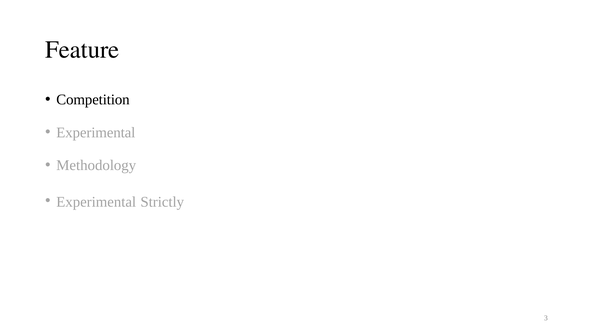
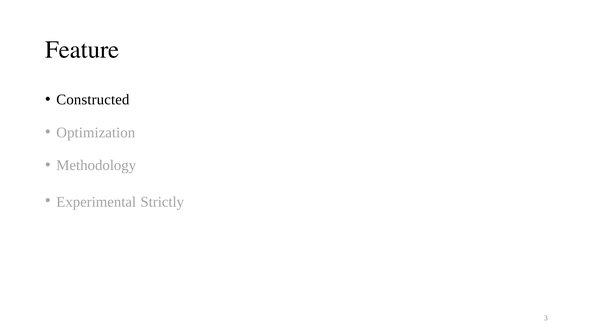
Competition: Competition -> Constructed
Experimental at (96, 133): Experimental -> Optimization
